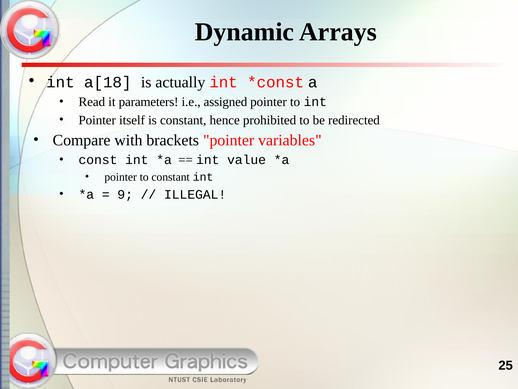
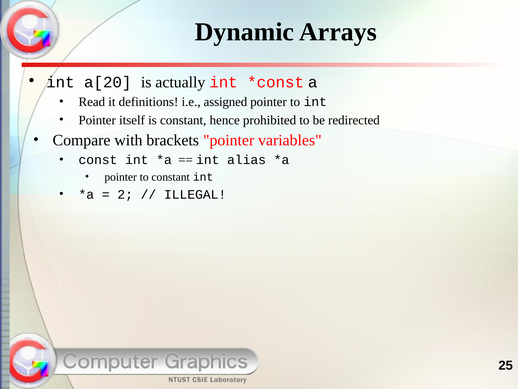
a[18: a[18 -> a[20
parameters: parameters -> definitions
value: value -> alias
9: 9 -> 2
